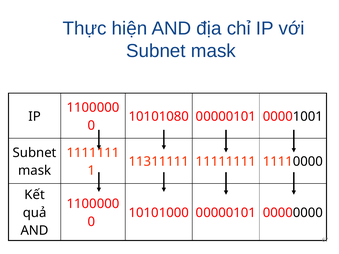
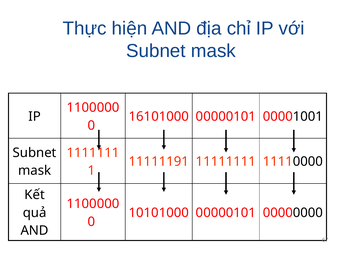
10101080: 10101080 -> 16101000
11311111: 11311111 -> 11111191
